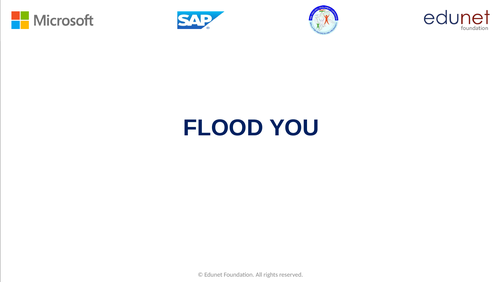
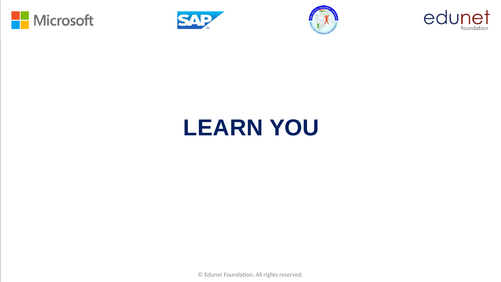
FLOOD: FLOOD -> LEARN
